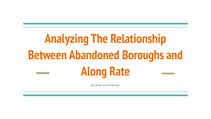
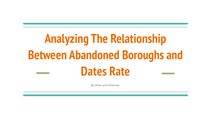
Along: Along -> Dates
